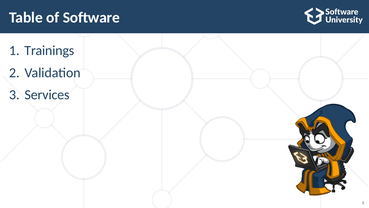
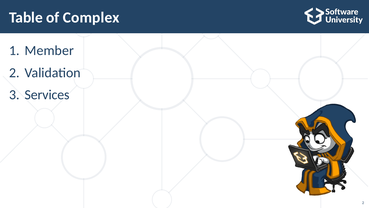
Software: Software -> Complex
Trainings: Trainings -> Member
